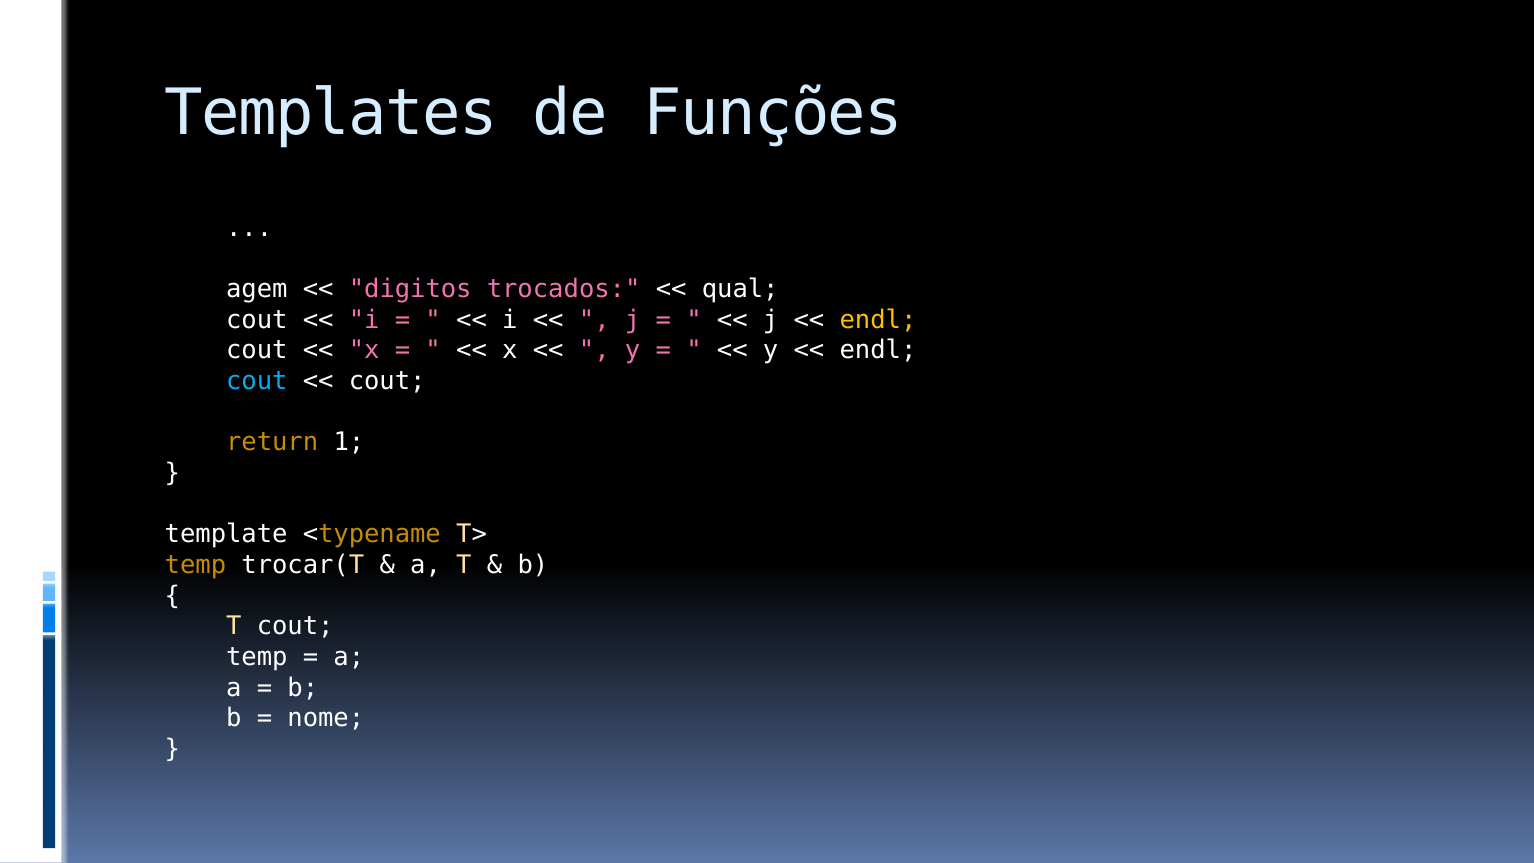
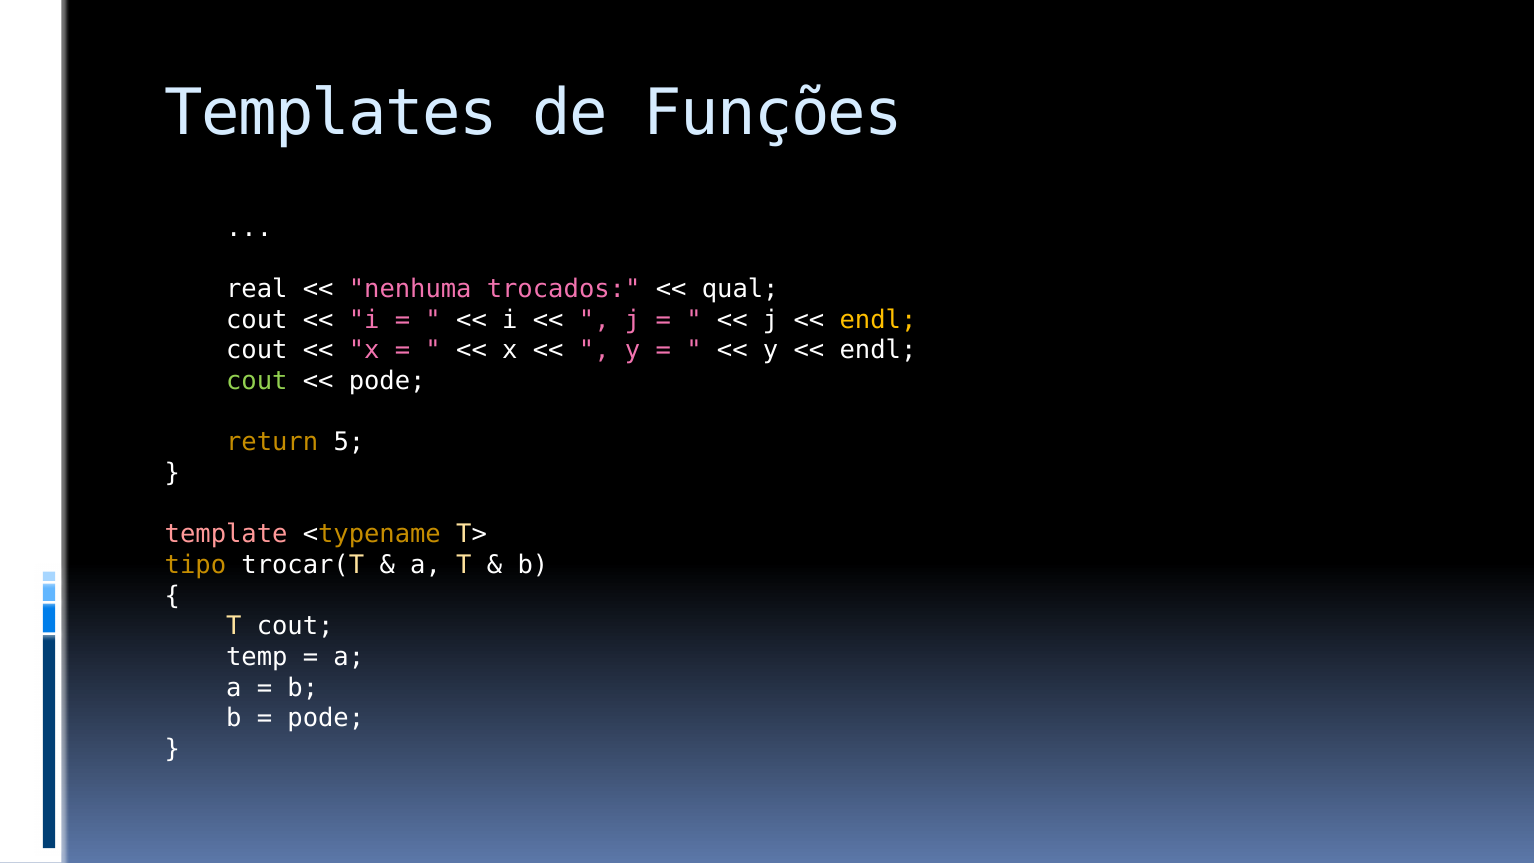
agem: agem -> real
digitos: digitos -> nenhuma
cout at (257, 381) colour: light blue -> light green
cout at (387, 381): cout -> pode
1: 1 -> 5
template colour: white -> pink
temp at (195, 565): temp -> tipo
nome at (326, 718): nome -> pode
